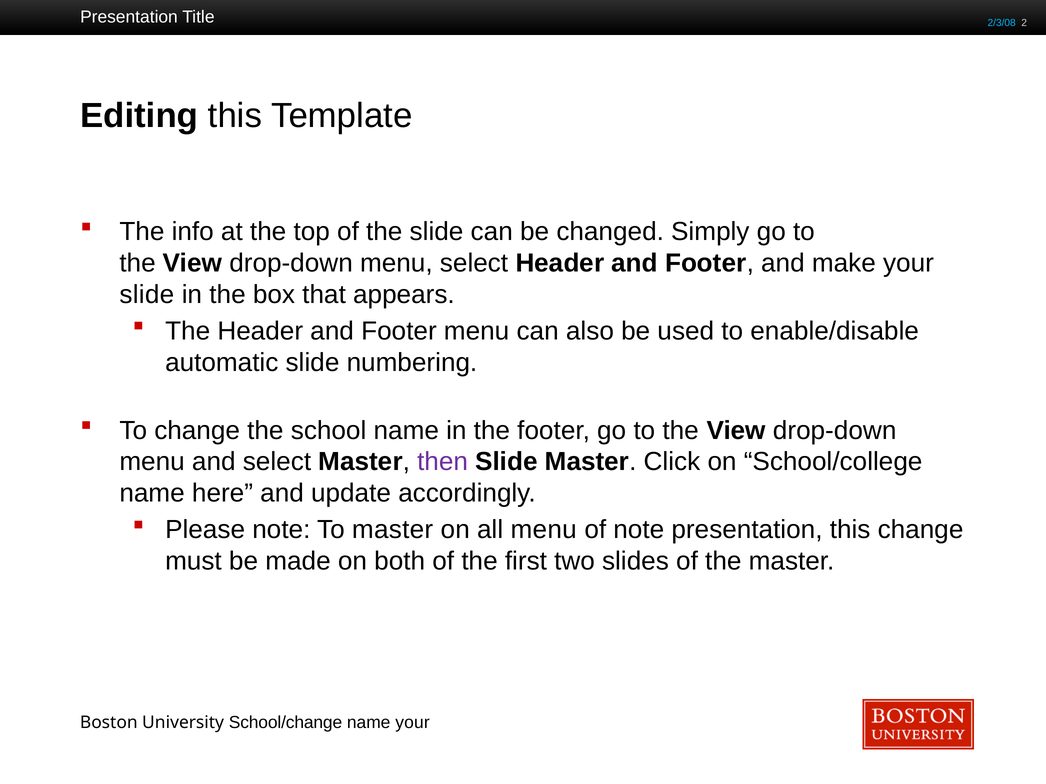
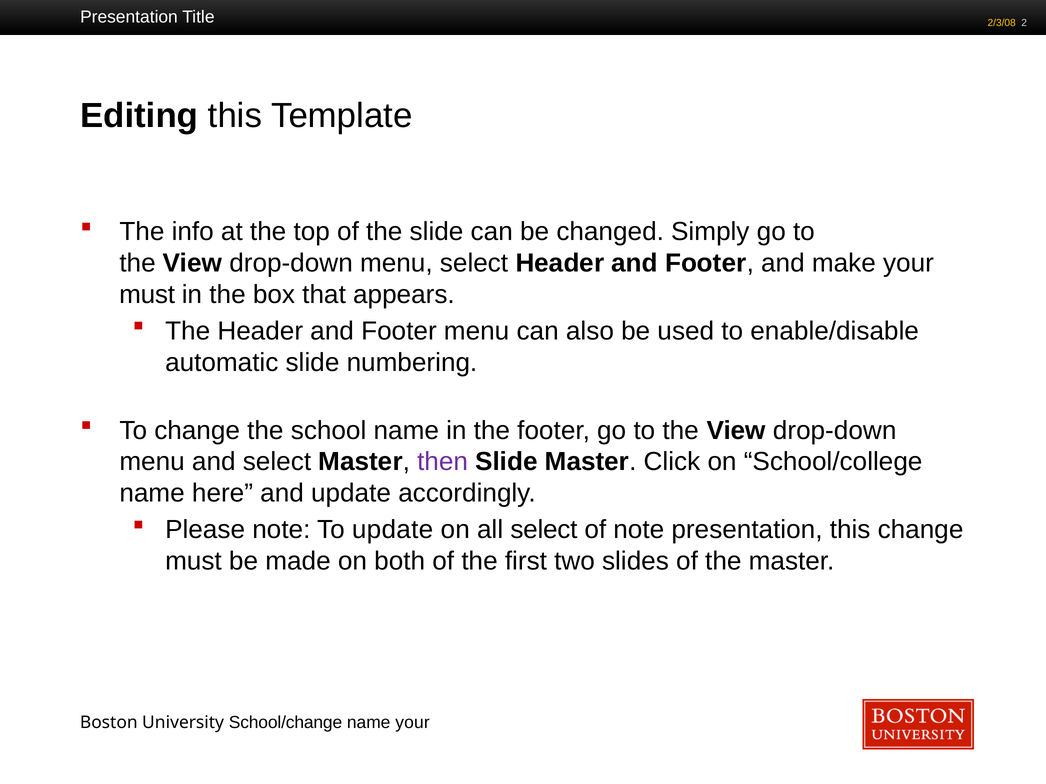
2/3/08 colour: light blue -> yellow
slide at (147, 295): slide -> must
To master: master -> update
all menu: menu -> select
